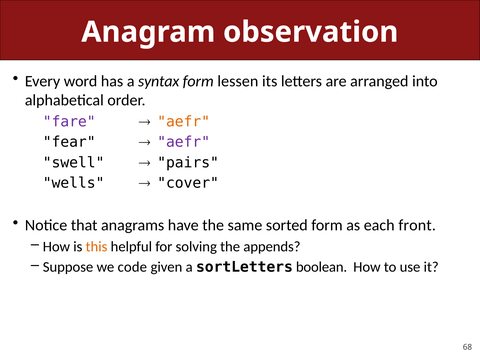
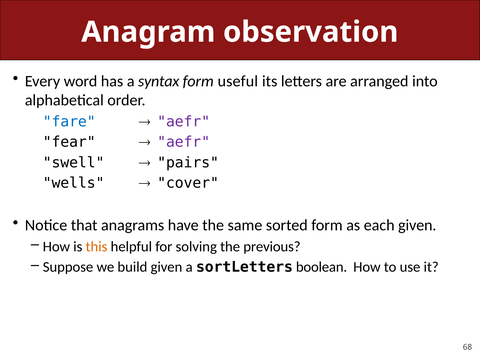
lessen: lessen -> useful
fare colour: purple -> blue
aefr at (184, 122) colour: orange -> purple
each front: front -> given
appends: appends -> previous
code: code -> build
